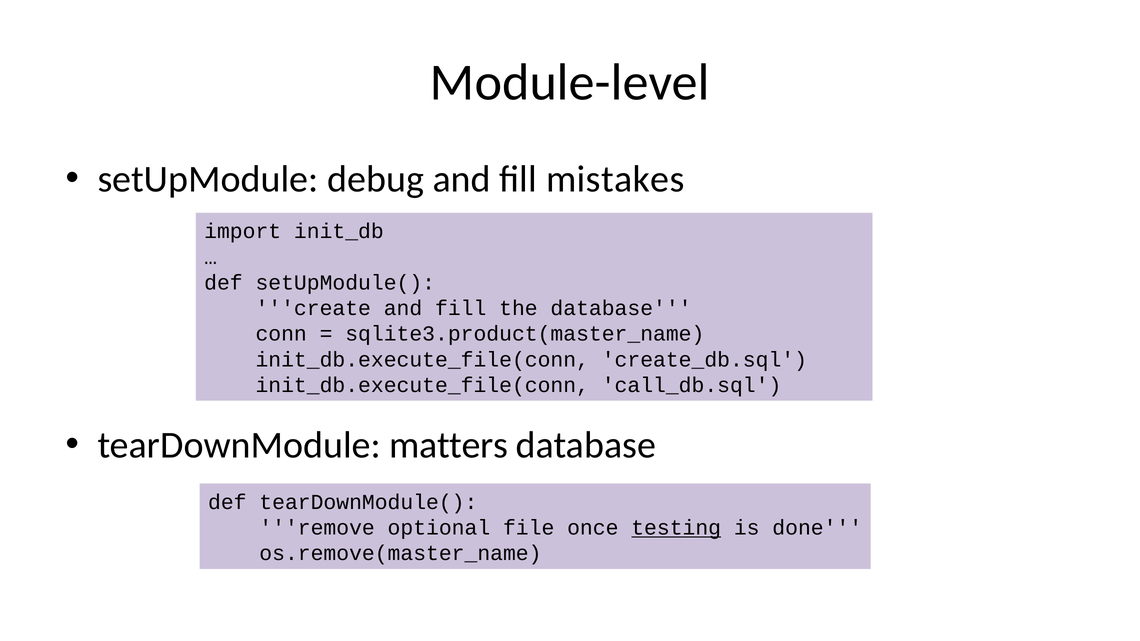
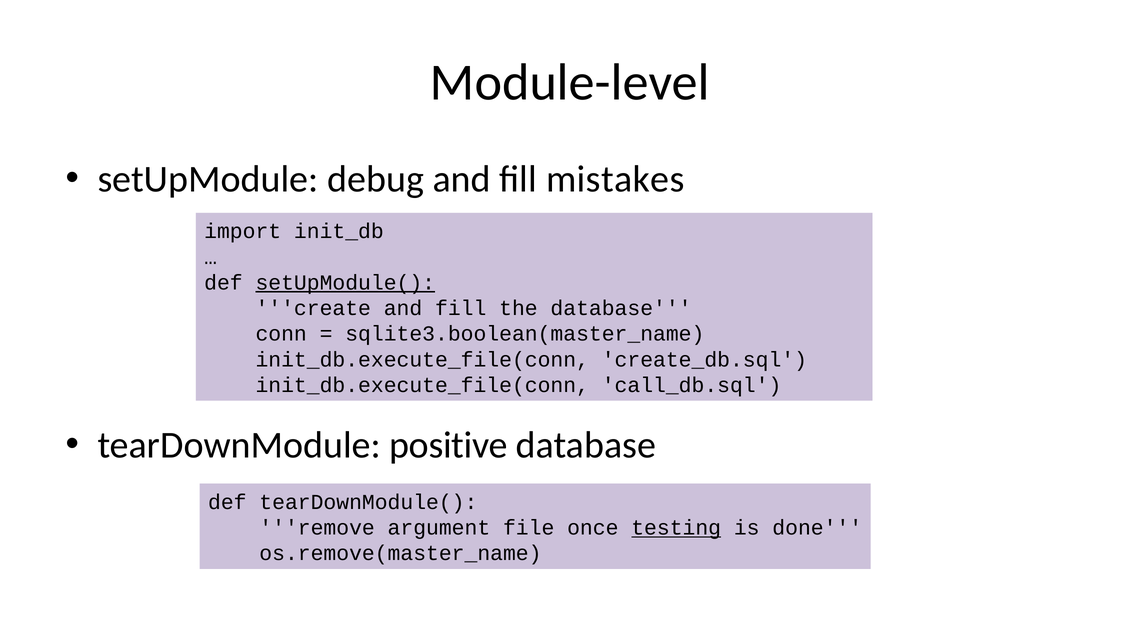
setUpModule( underline: none -> present
sqlite3.product(master_name: sqlite3.product(master_name -> sqlite3.boolean(master_name
matters: matters -> positive
optional: optional -> argument
